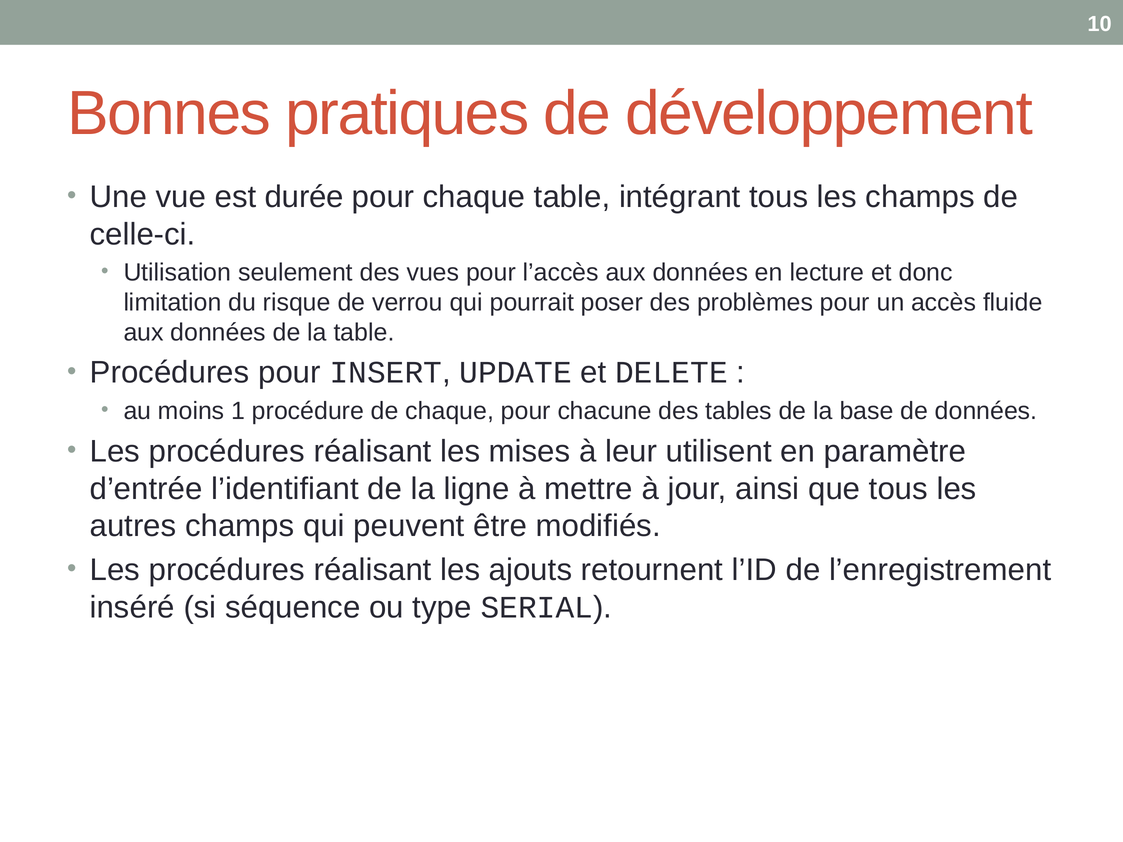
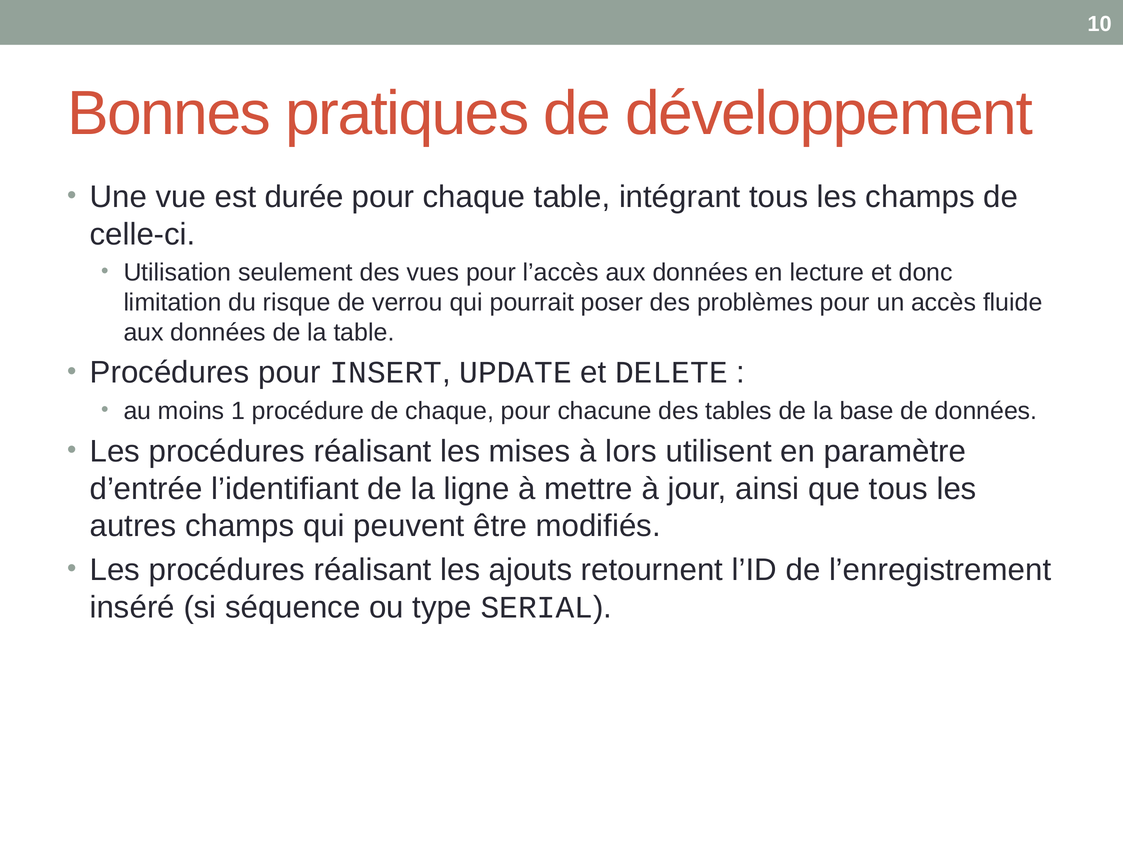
leur: leur -> lors
